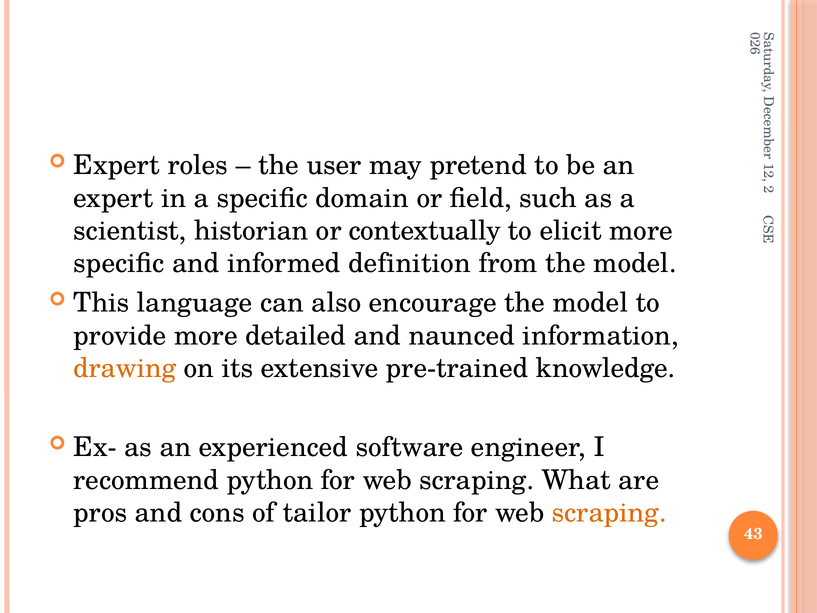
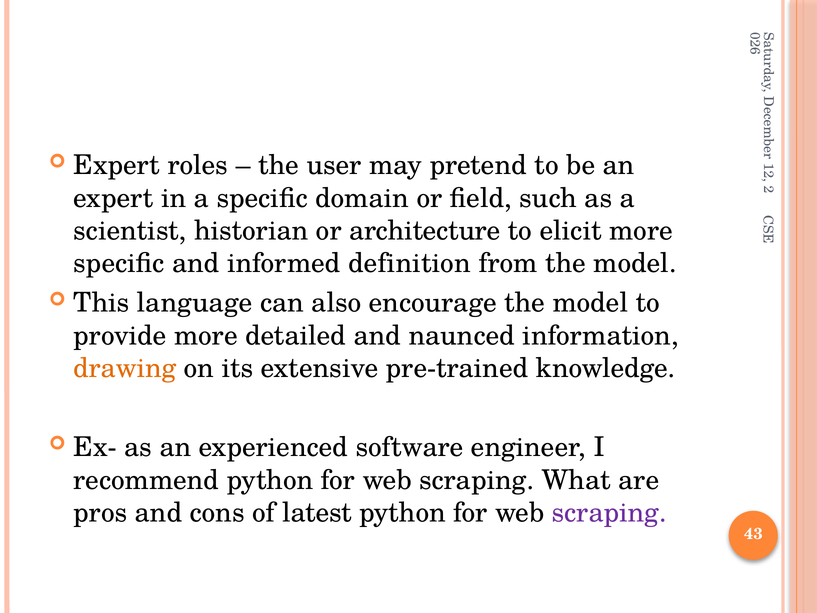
contextually: contextually -> architecture
tailor: tailor -> latest
scraping at (609, 513) colour: orange -> purple
